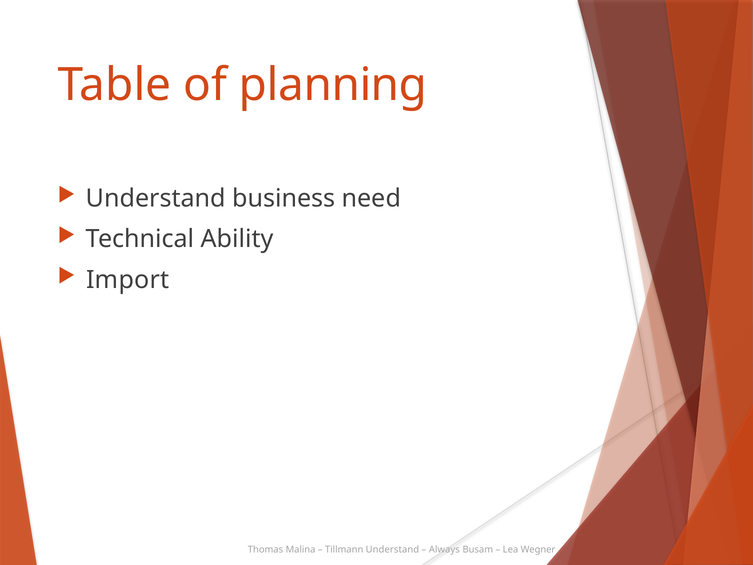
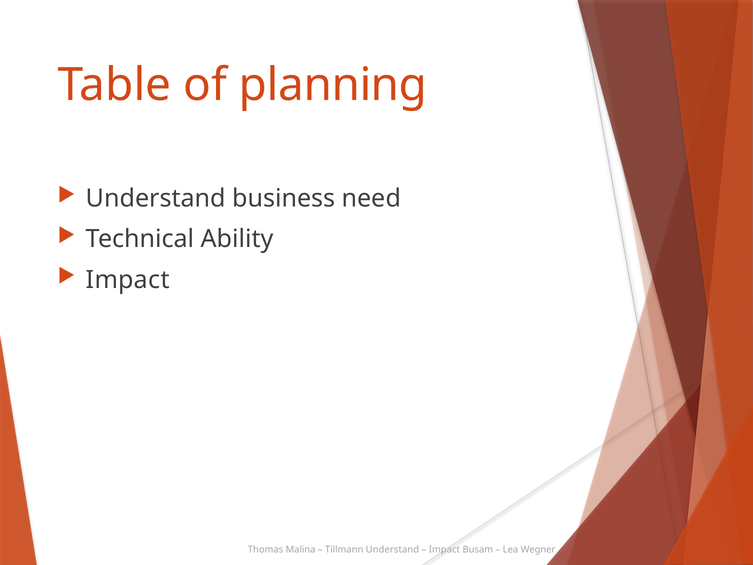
Import at (128, 280): Import -> Impact
Always at (444, 549): Always -> Impact
